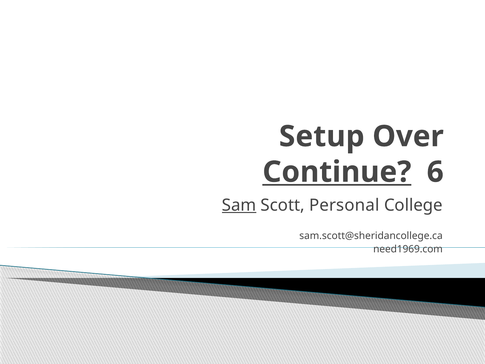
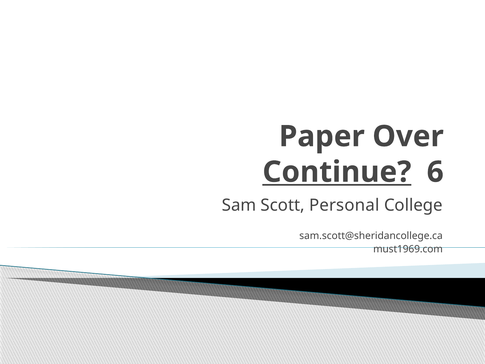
Setup: Setup -> Paper
Sam underline: present -> none
need1969.com: need1969.com -> must1969.com
